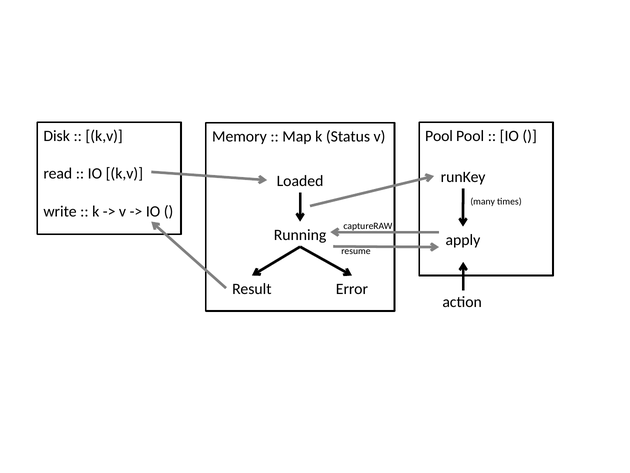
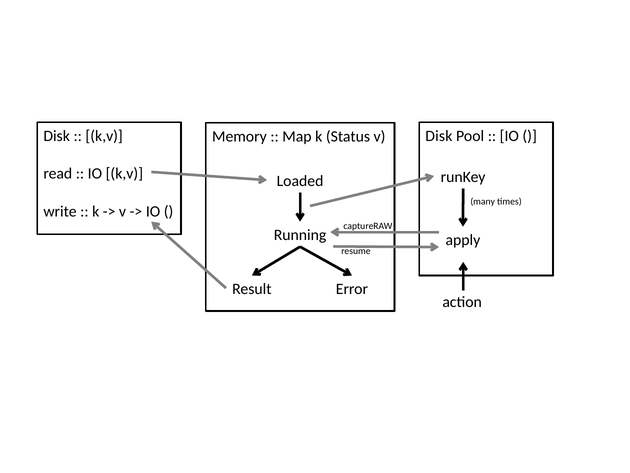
v Pool: Pool -> Disk
